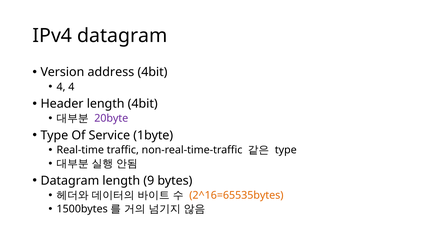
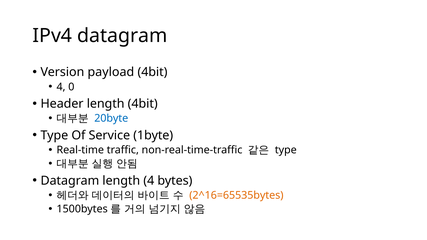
address: address -> payload
4 4: 4 -> 0
20byte colour: purple -> blue
length 9: 9 -> 4
